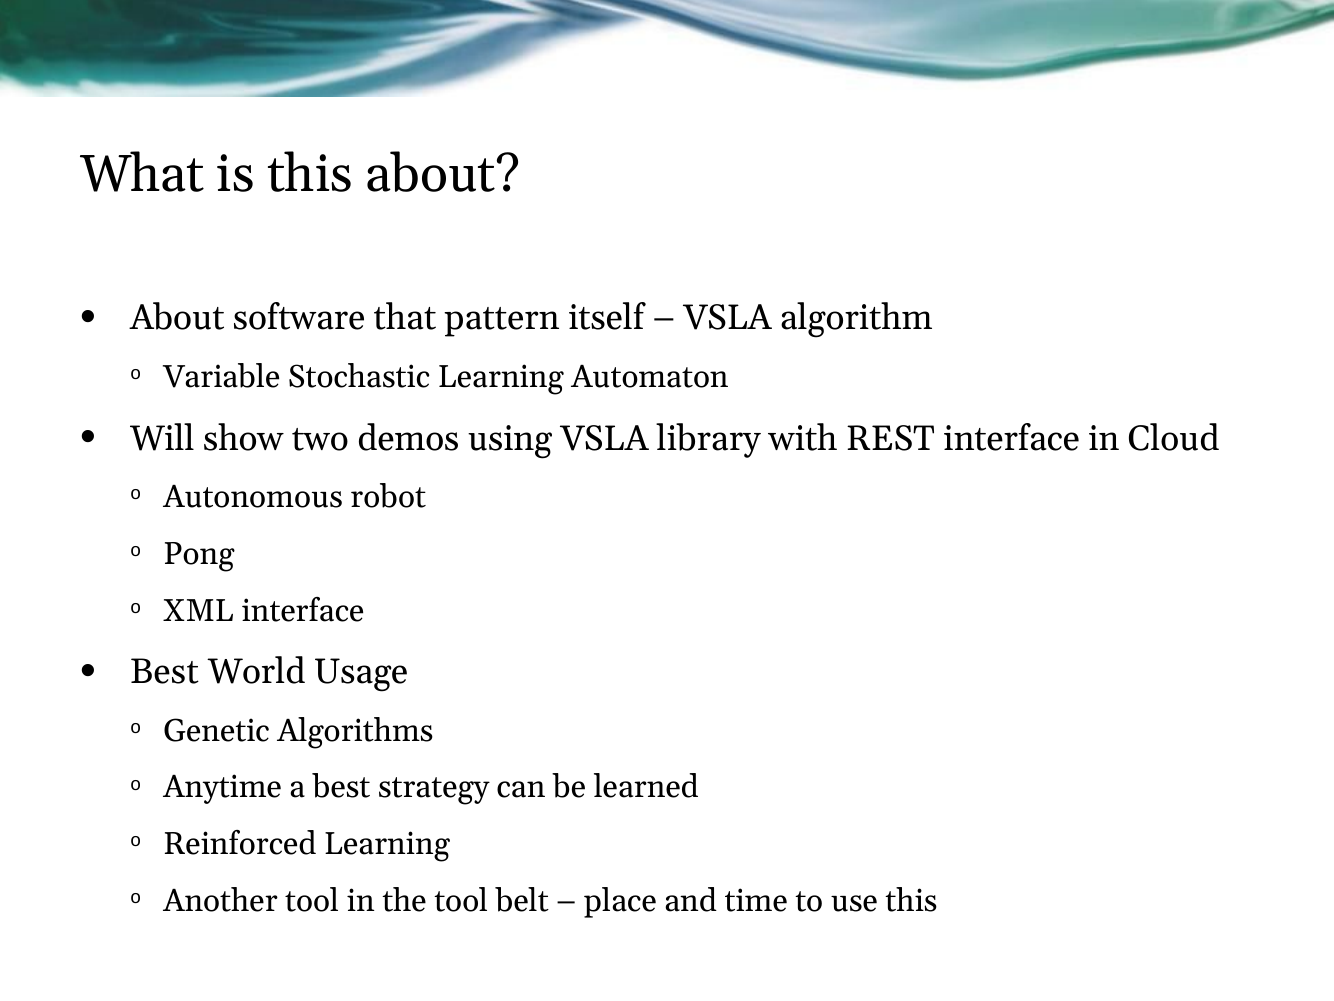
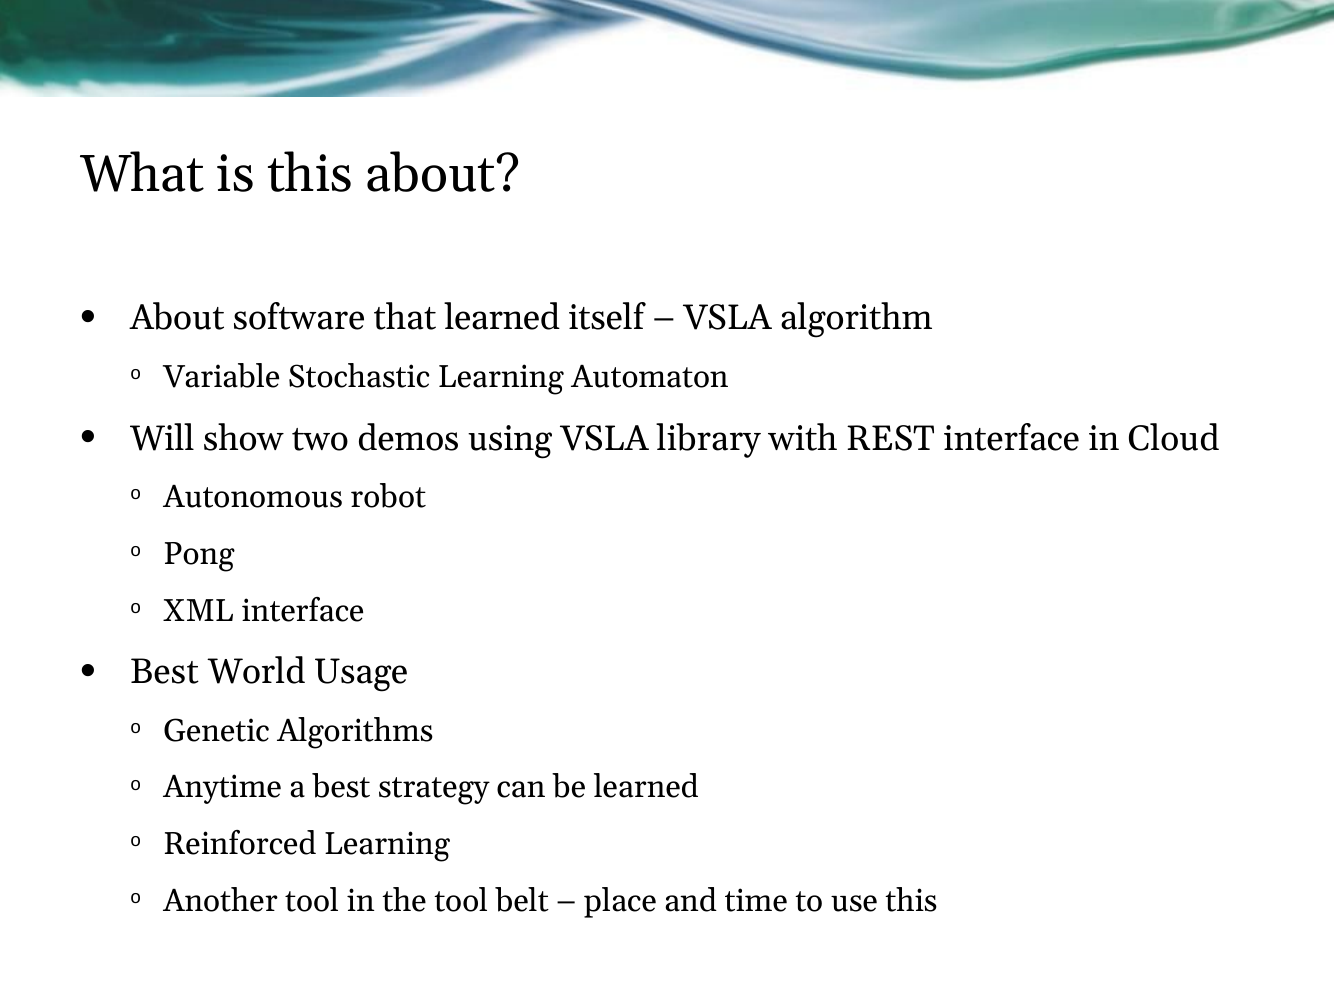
that pattern: pattern -> learned
